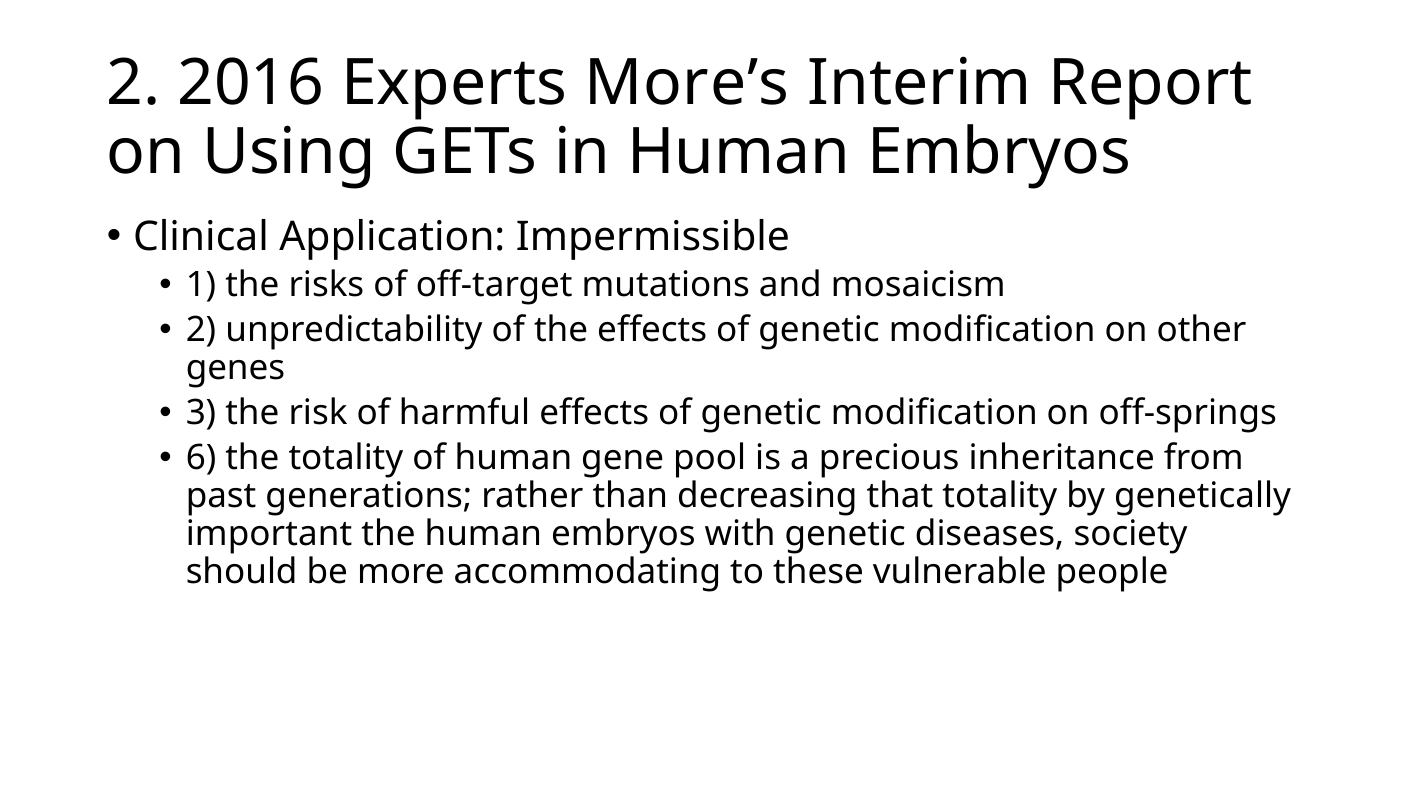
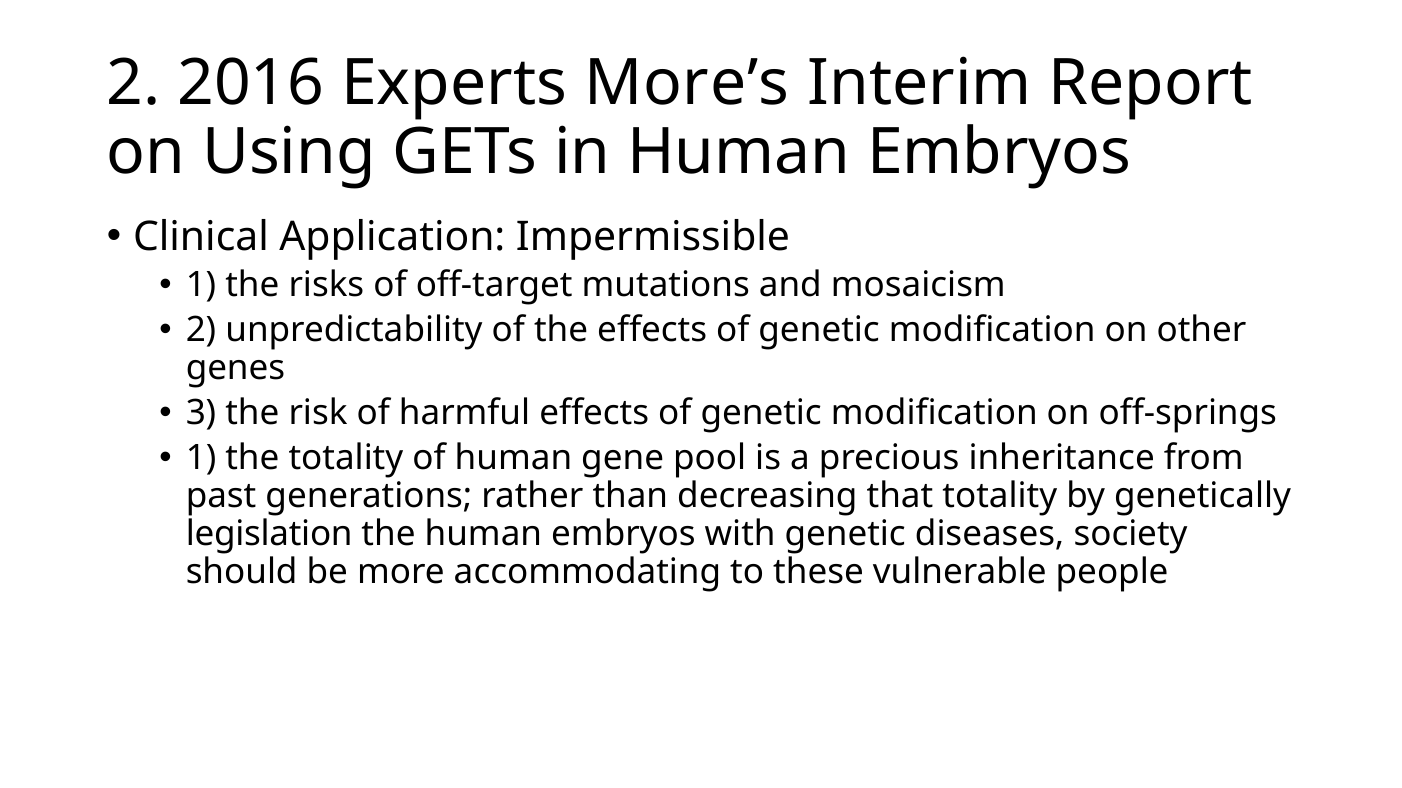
6 at (201, 458): 6 -> 1
important: important -> legislation
